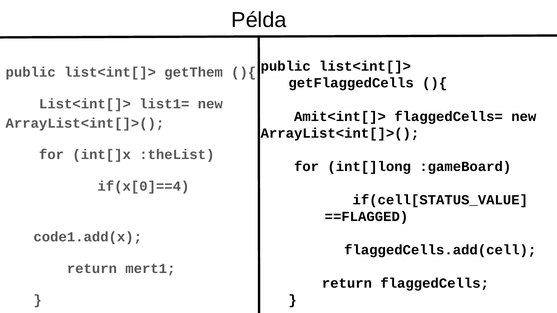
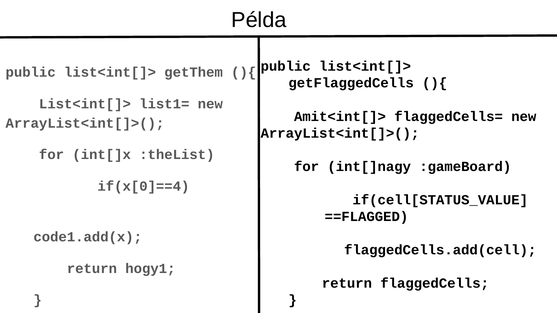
int[]long: int[]long -> int[]nagy
mert1: mert1 -> hogy1
